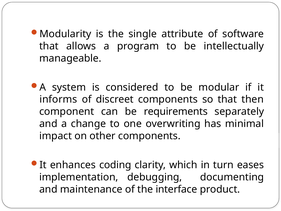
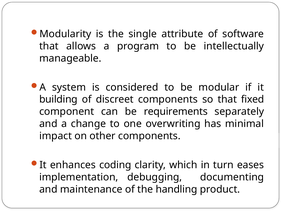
informs: informs -> building
then: then -> fixed
interface: interface -> handling
